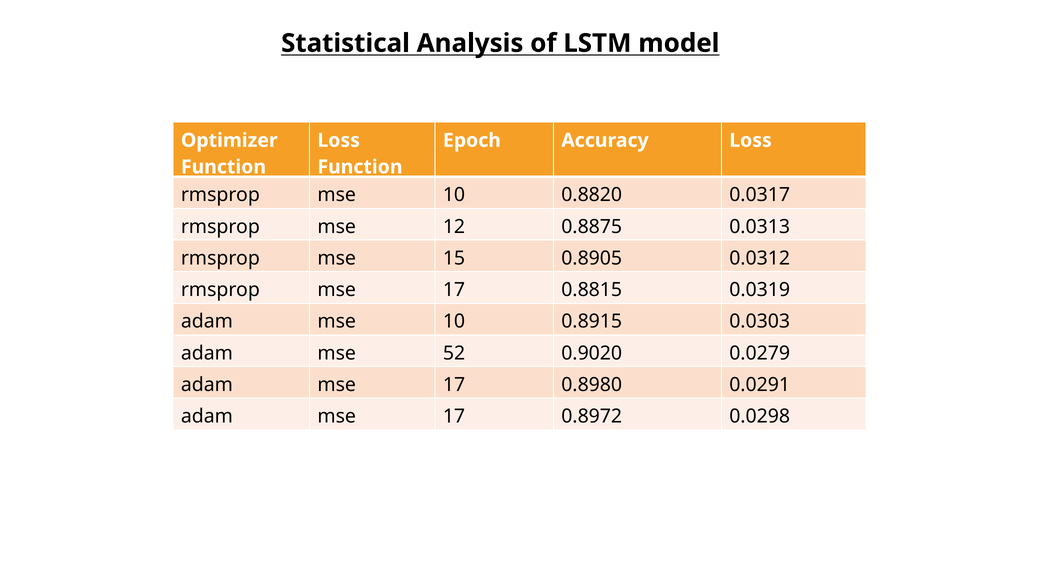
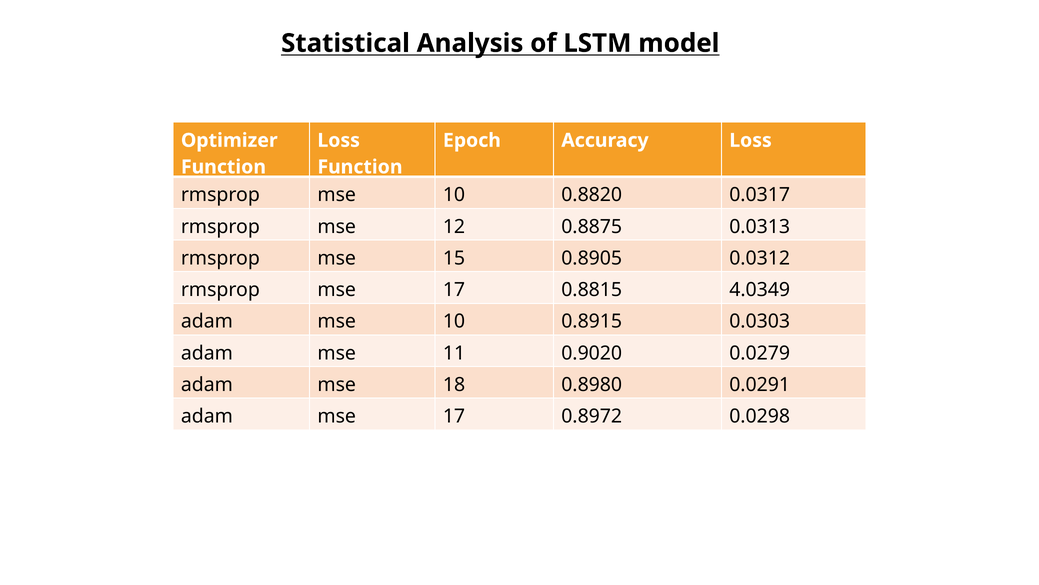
0.0319: 0.0319 -> 4.0349
52: 52 -> 11
17 at (454, 384): 17 -> 18
